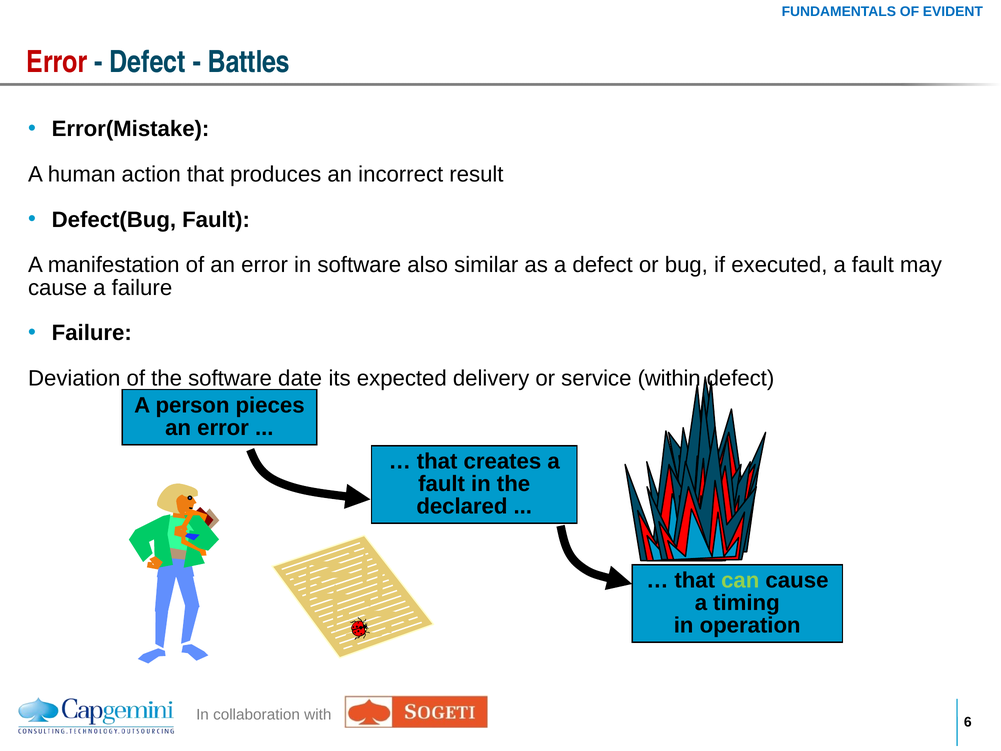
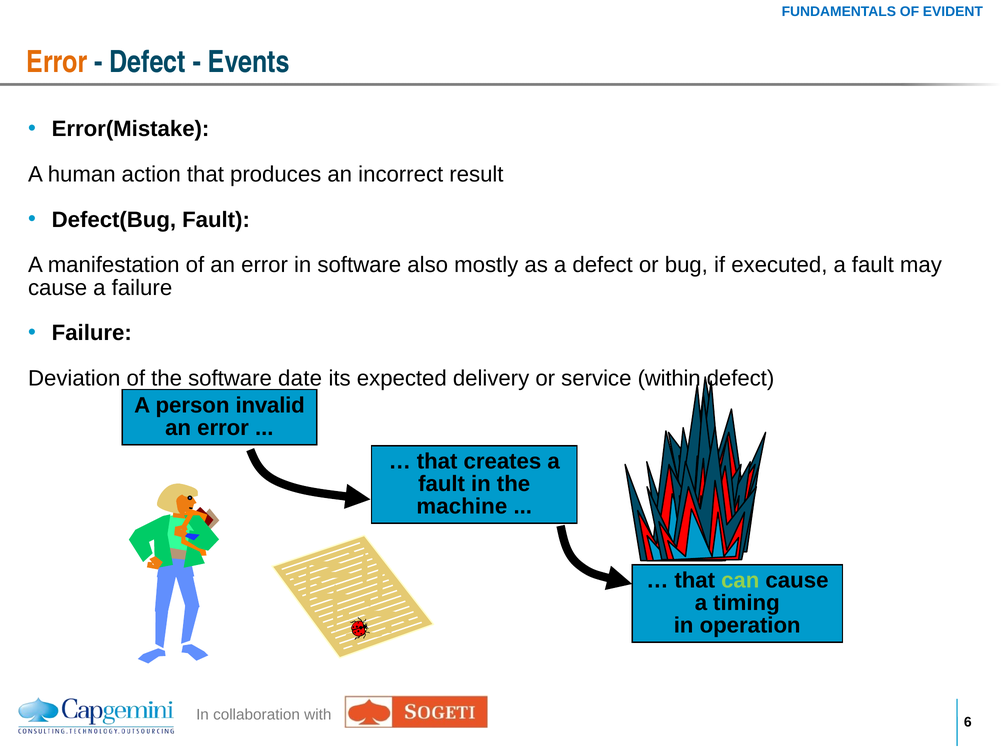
Error at (57, 62) colour: red -> orange
Battles: Battles -> Events
similar: similar -> mostly
pieces: pieces -> invalid
declared: declared -> machine
